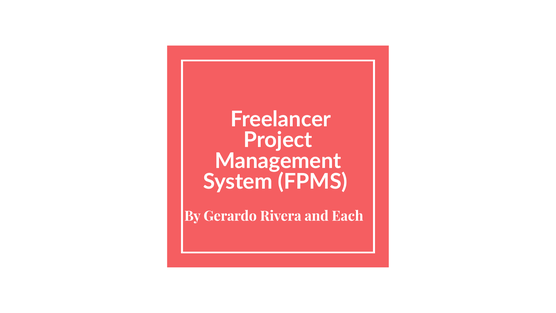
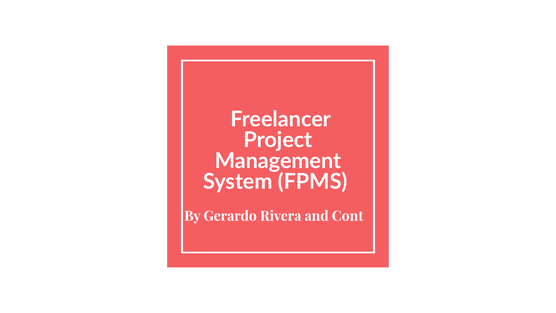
Each: Each -> Cont
